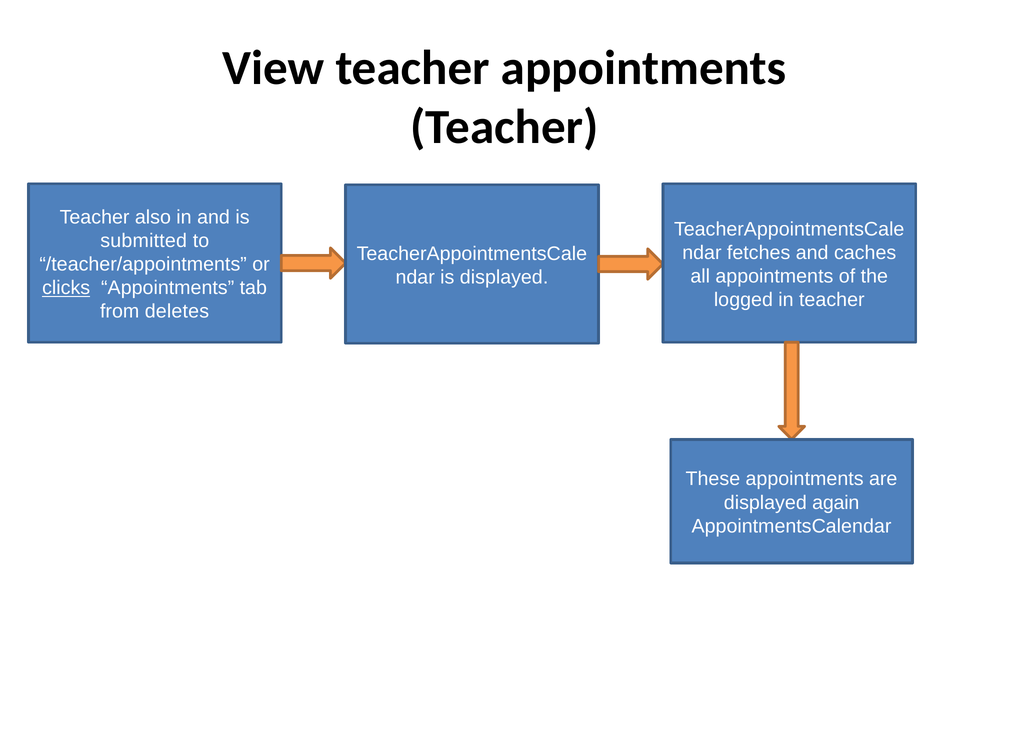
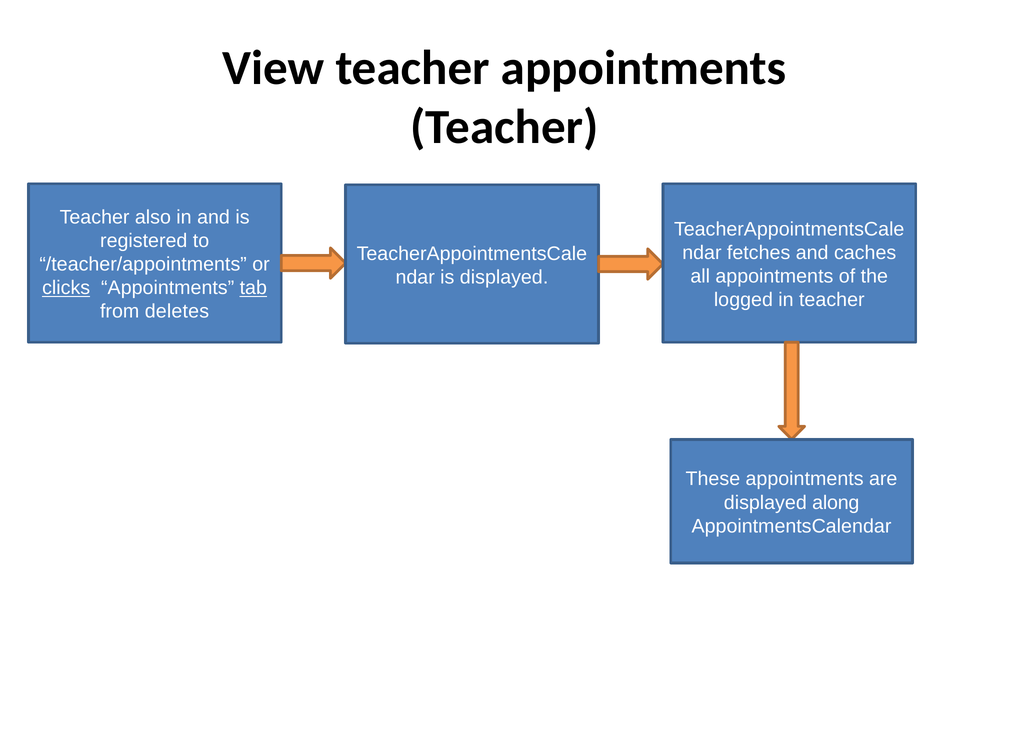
submitted: submitted -> registered
tab underline: none -> present
again: again -> along
